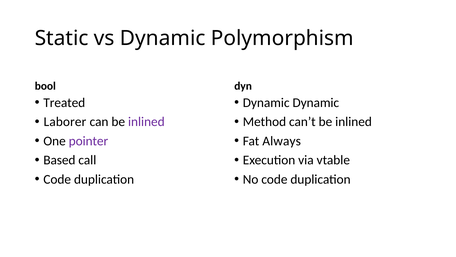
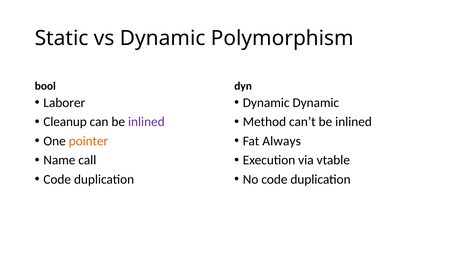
Treated: Treated -> Laborer
Laborer: Laborer -> Cleanup
pointer colour: purple -> orange
Based: Based -> Name
